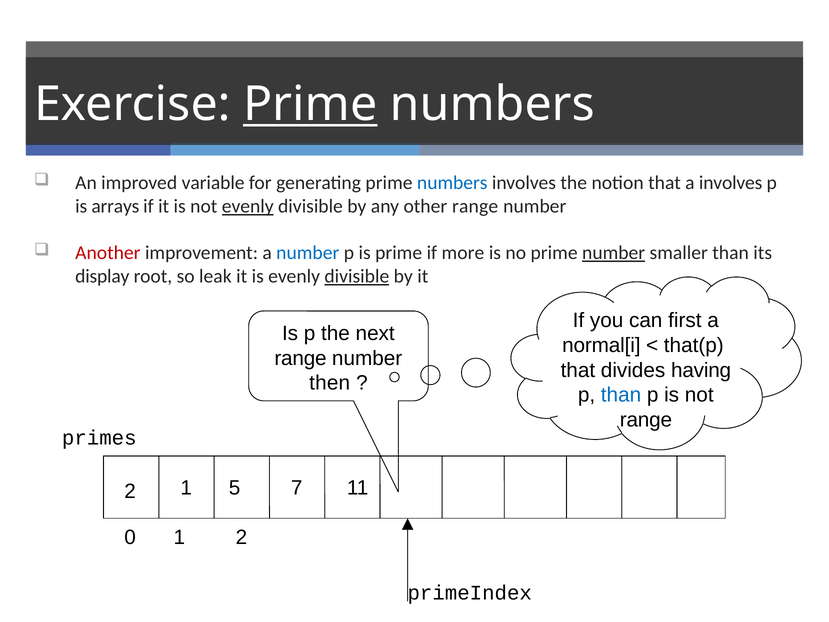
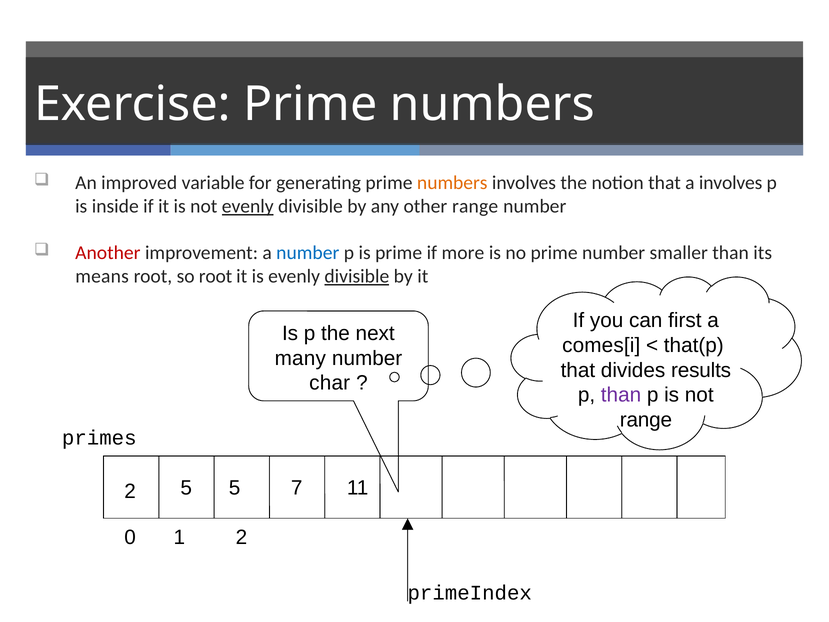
Prime at (310, 104) underline: present -> none
numbers at (452, 183) colour: blue -> orange
arrays: arrays -> inside
number at (614, 253) underline: present -> none
display: display -> means
so leak: leak -> root
normal[i: normal[i -> comes[i
range at (301, 358): range -> many
having: having -> results
then: then -> char
than at (621, 395) colour: blue -> purple
2 1: 1 -> 5
